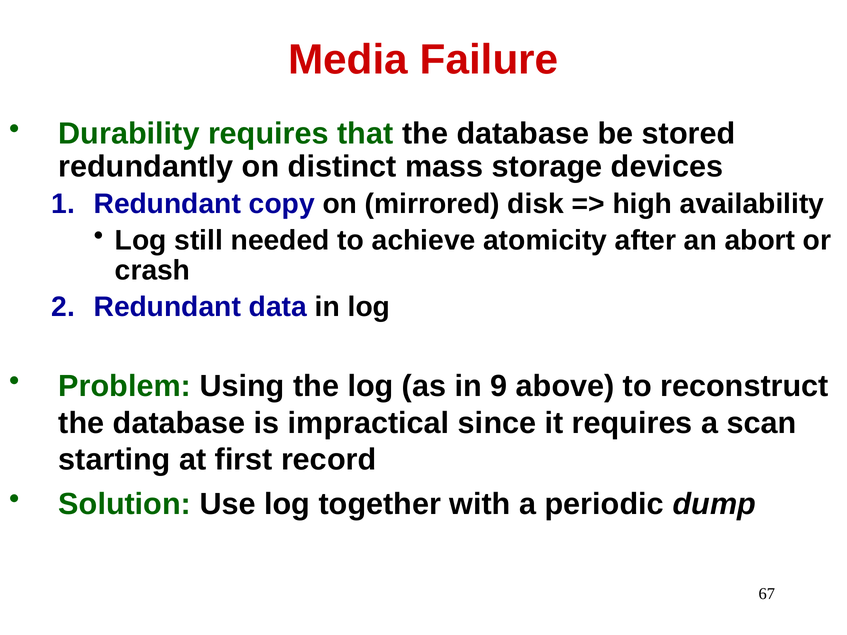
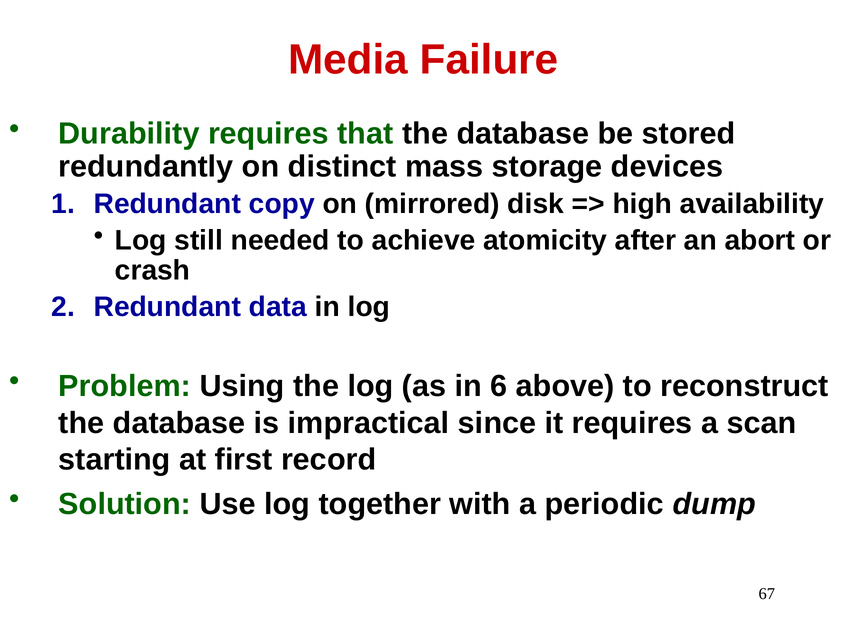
9: 9 -> 6
